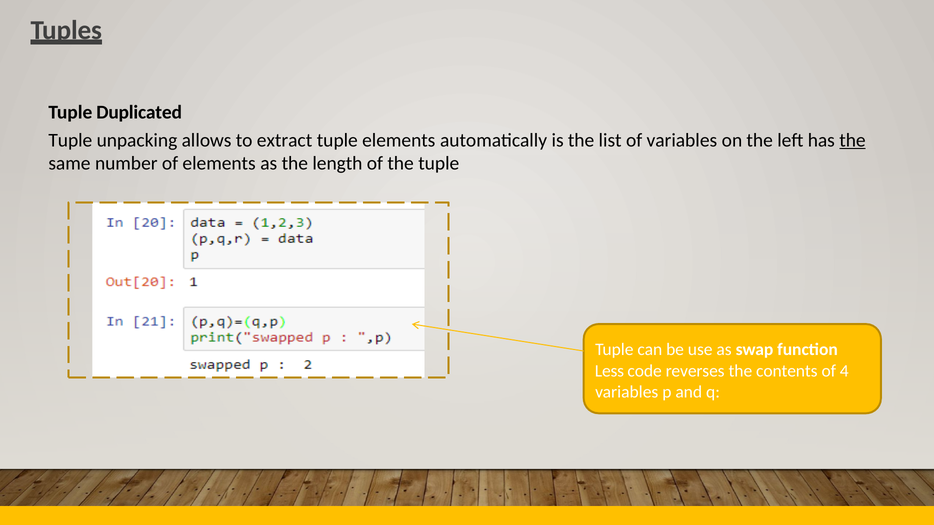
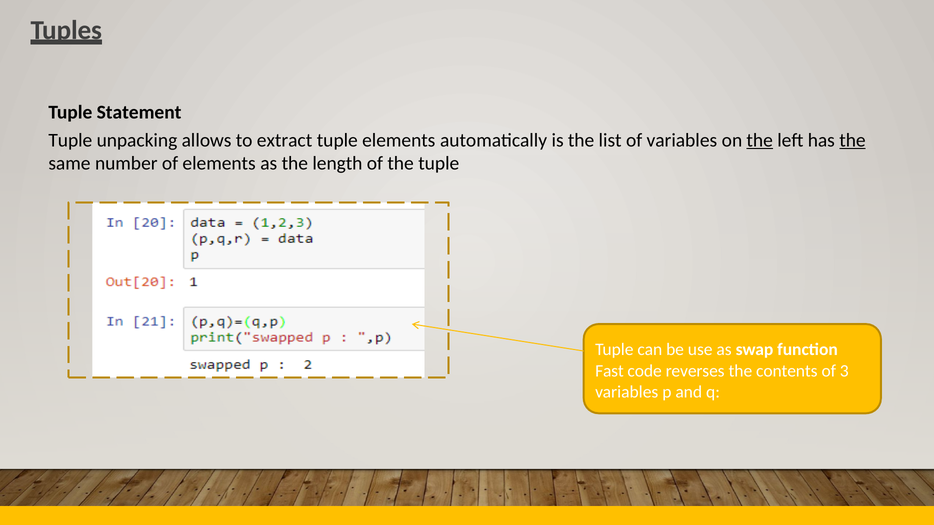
Duplicated: Duplicated -> Statement
the at (760, 140) underline: none -> present
Less: Less -> Fast
4: 4 -> 3
